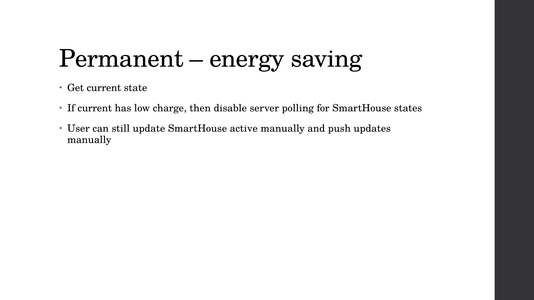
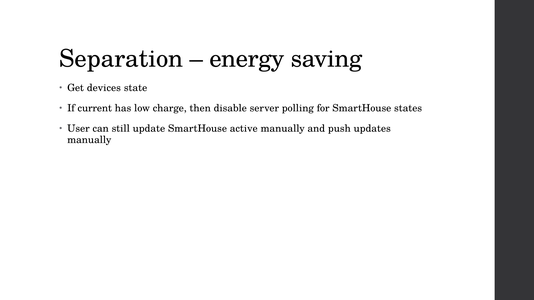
Permanent: Permanent -> Separation
Get current: current -> devices
